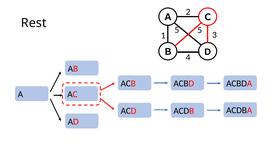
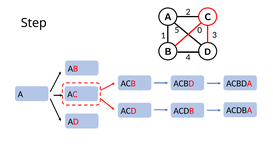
Rest: Rest -> Step
5 5: 5 -> 0
